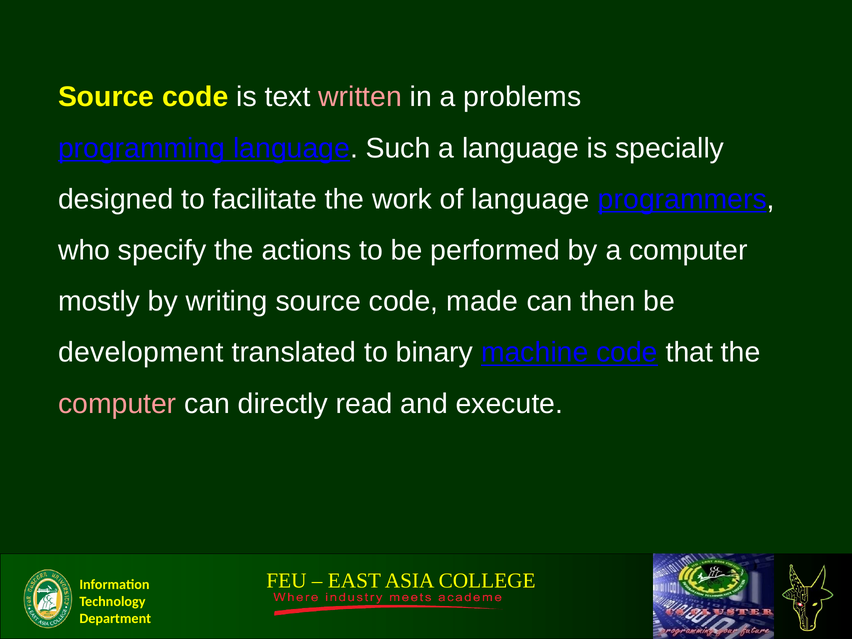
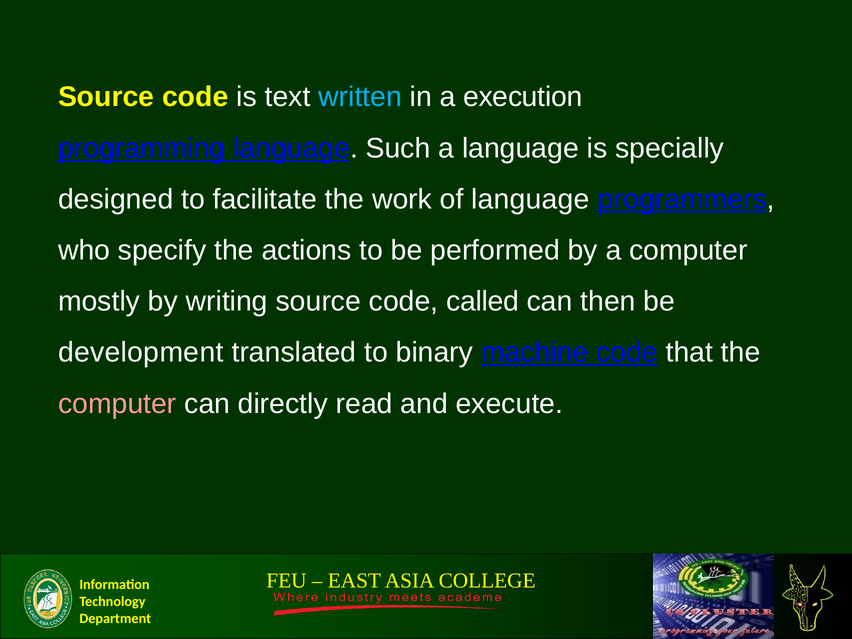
written colour: pink -> light blue
problems: problems -> execution
made: made -> called
